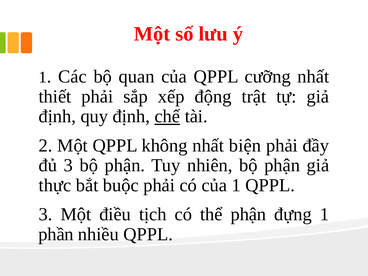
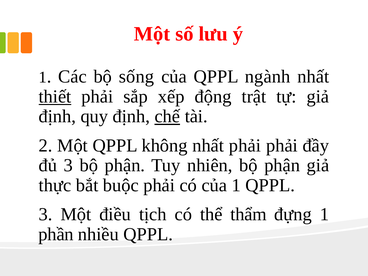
quan: quan -> sống
cưỡng: cưỡng -> ngành
thiết underline: none -> present
nhất biện: biện -> phải
thể phận: phận -> thẩm
